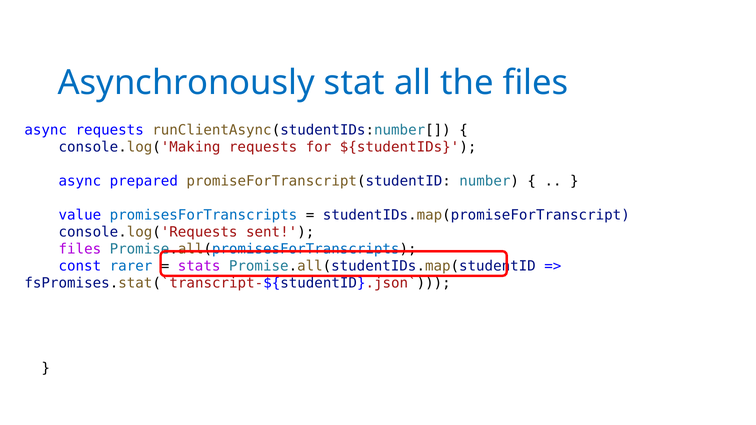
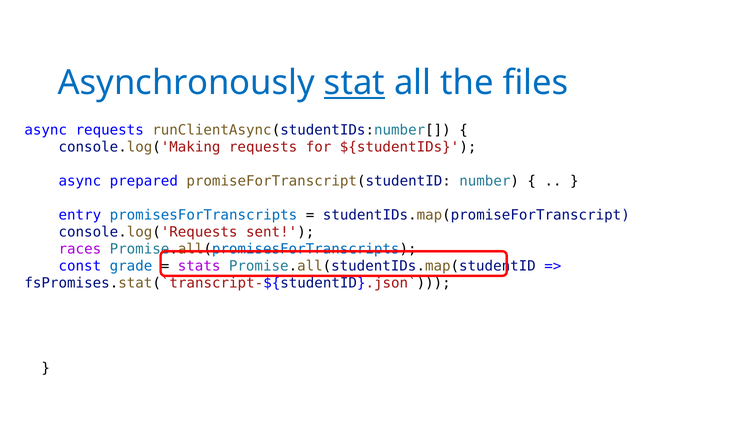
stat underline: none -> present
value: value -> entry
files at (80, 249): files -> races
rarer: rarer -> grade
